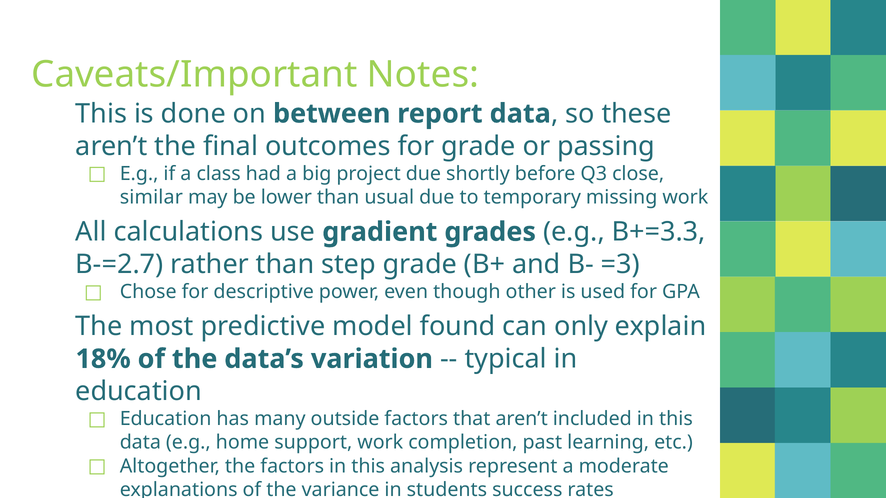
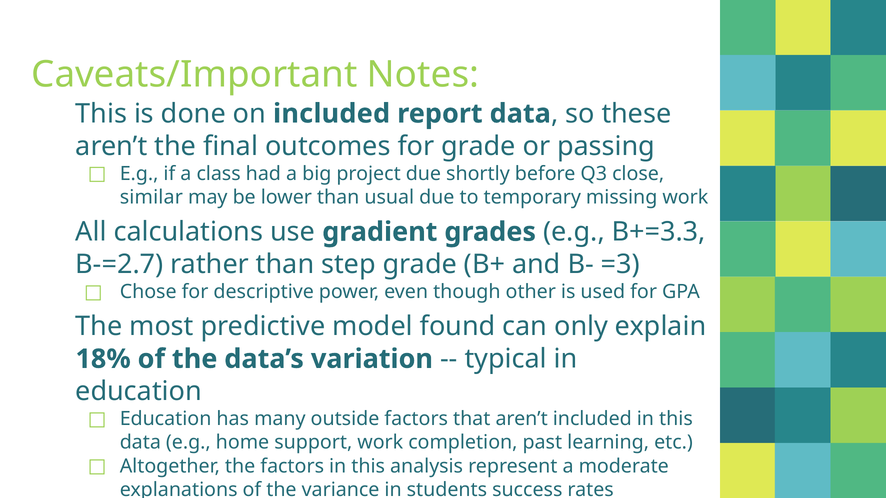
on between: between -> included
